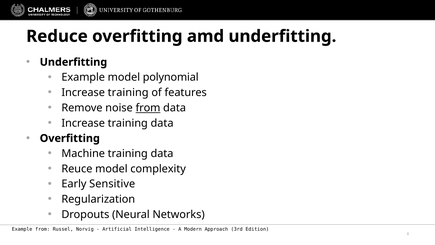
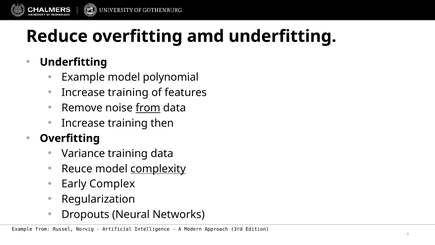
Increase training data: data -> then
Machine: Machine -> Variance
complexity underline: none -> present
Sensitive: Sensitive -> Complex
